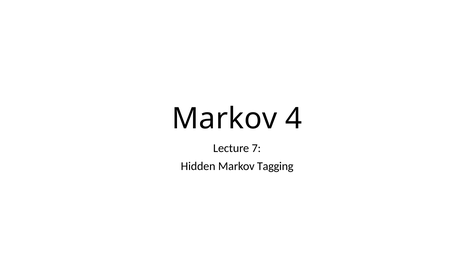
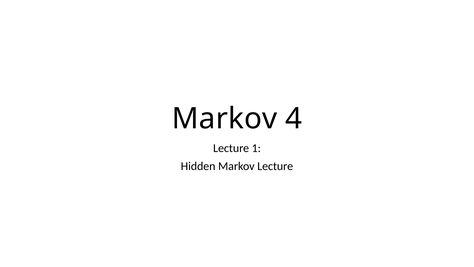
7: 7 -> 1
Markov Tagging: Tagging -> Lecture
